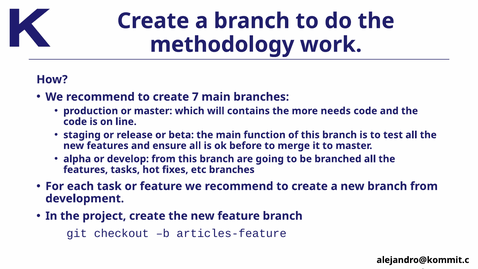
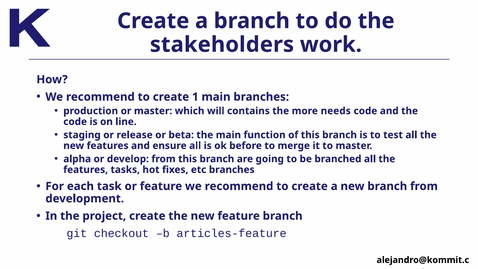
methodology: methodology -> stakeholders
7: 7 -> 1
